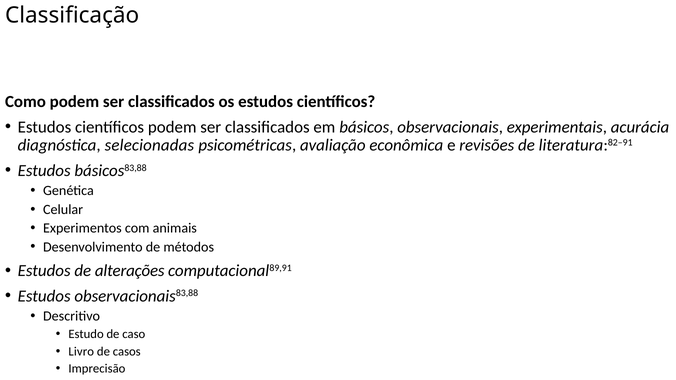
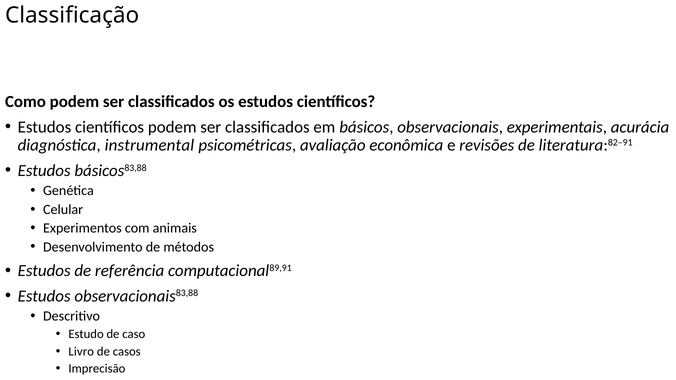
diagnóstica selecionadas: selecionadas -> instrumental
alterações: alterações -> referência
